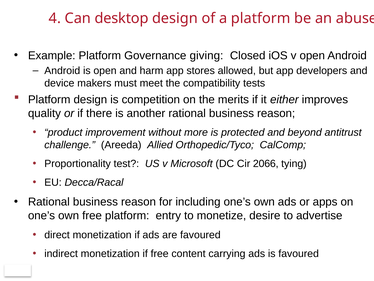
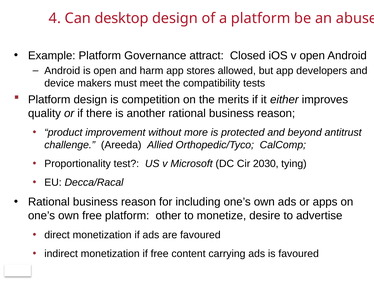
giving: giving -> attract
2066: 2066 -> 2030
entry: entry -> other
